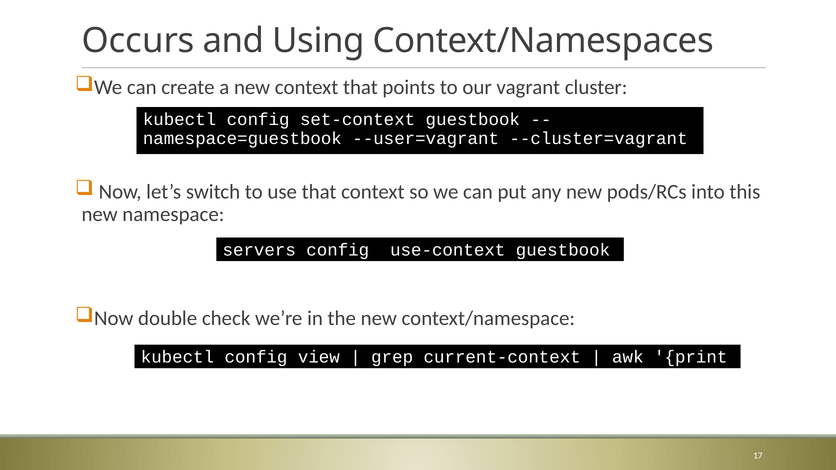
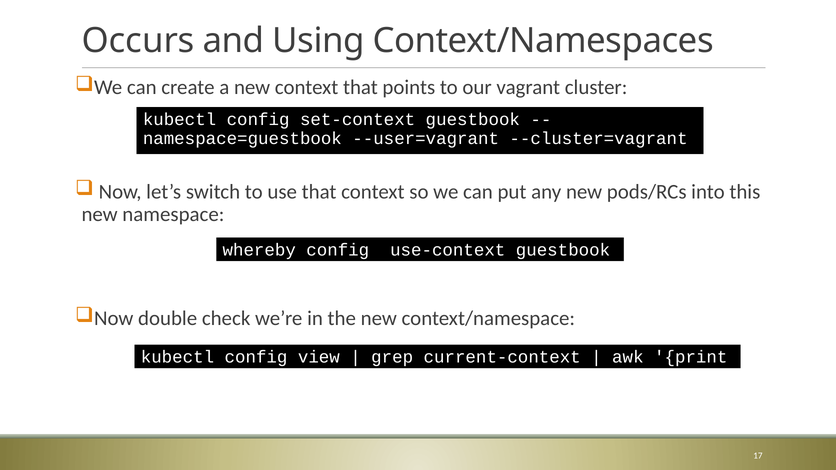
servers: servers -> whereby
